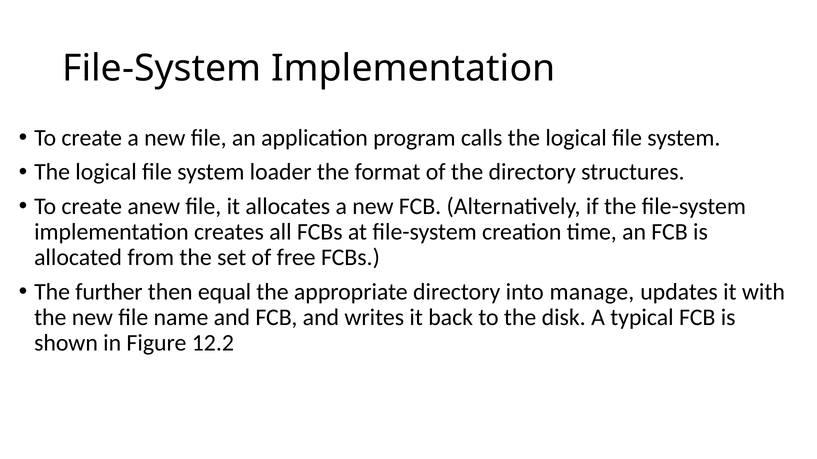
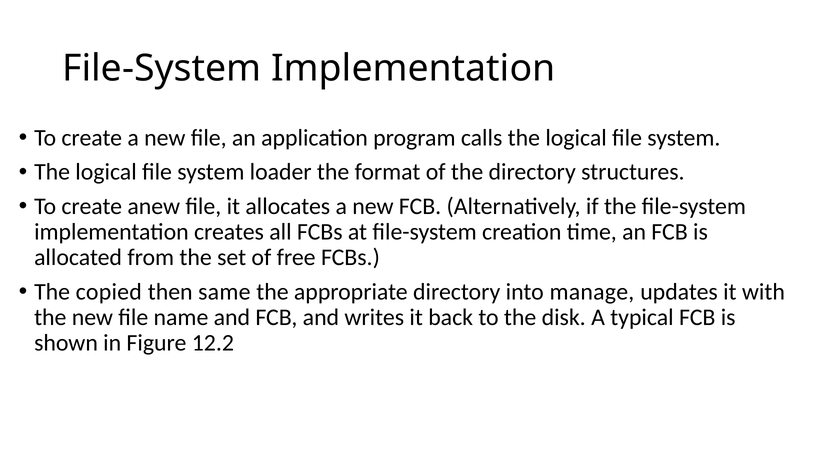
further: further -> copied
equal: equal -> same
